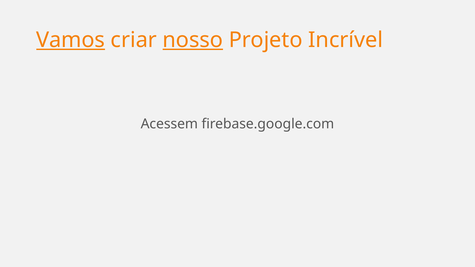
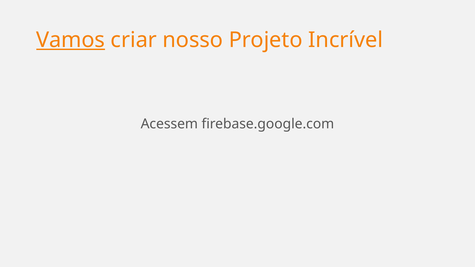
nosso underline: present -> none
